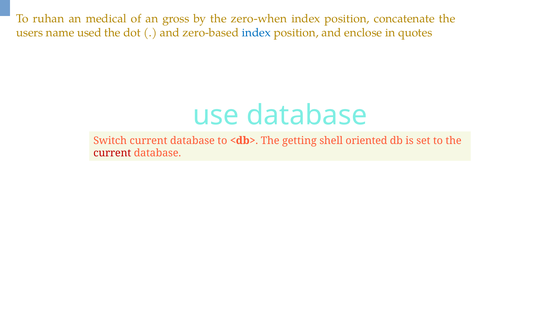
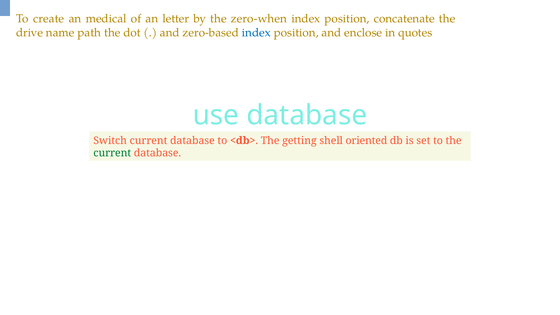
ruhan: ruhan -> create
gross: gross -> letter
users: users -> drive
used: used -> path
current at (112, 153) colour: red -> green
